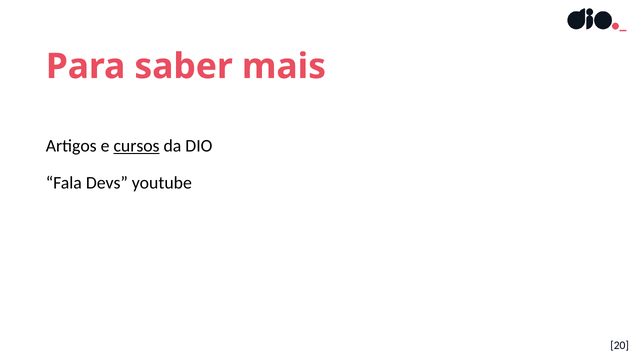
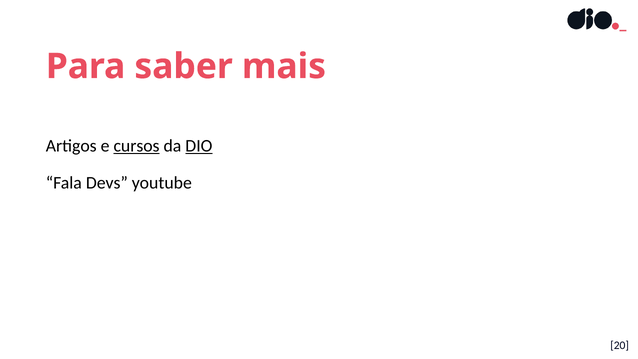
DIO underline: none -> present
